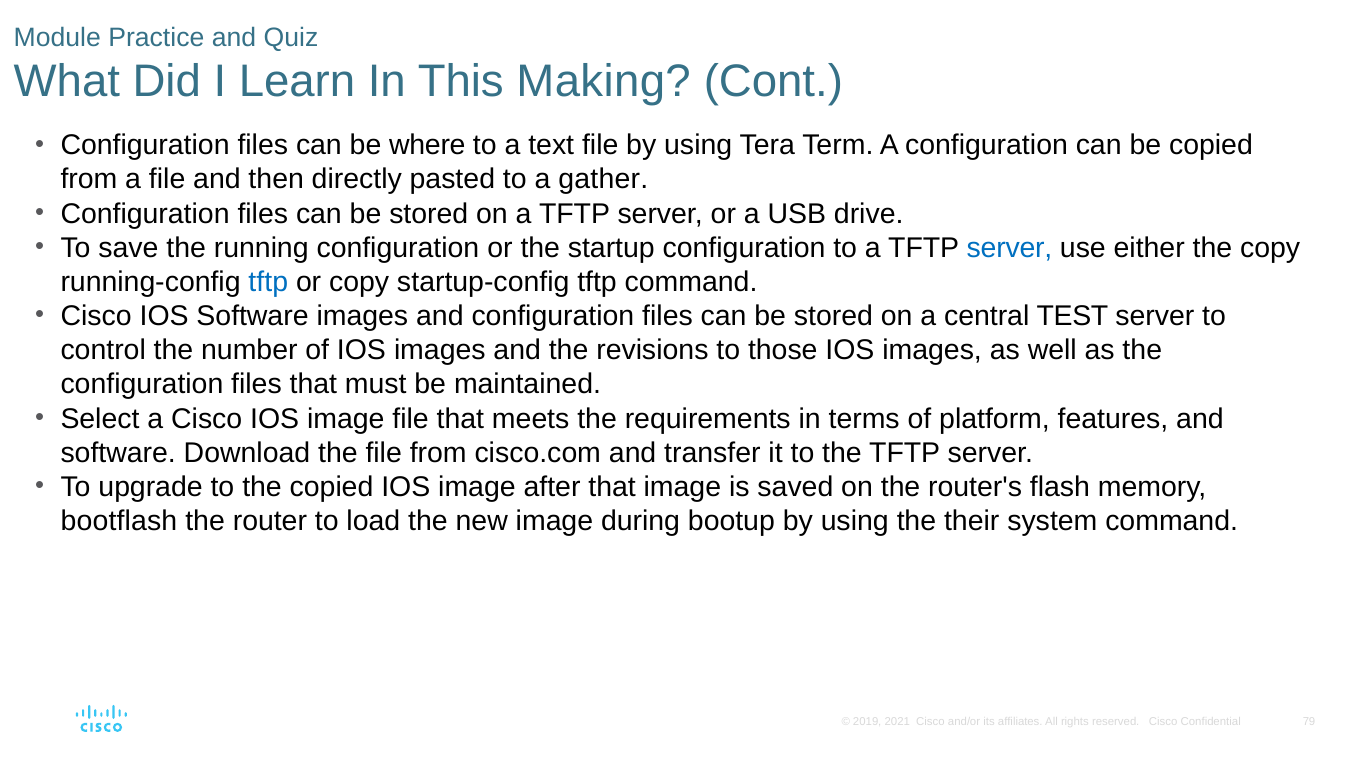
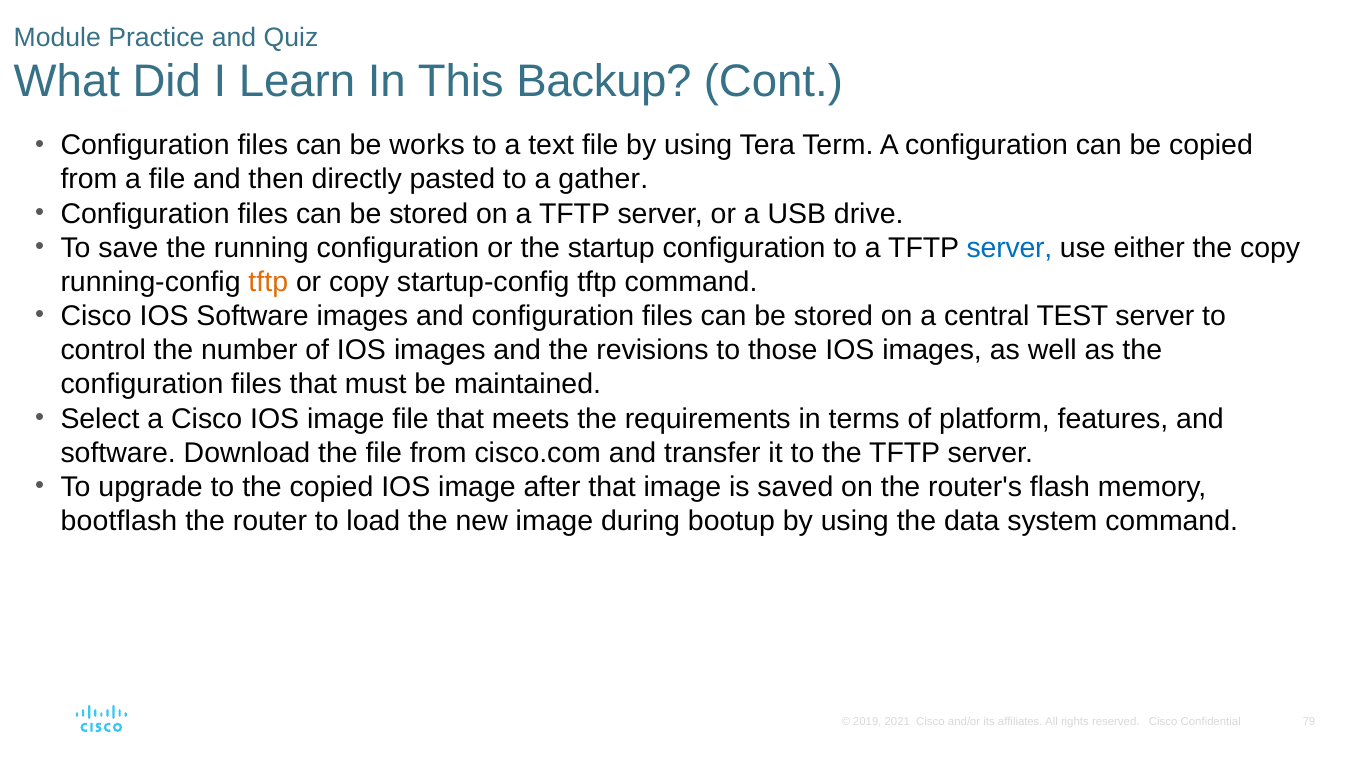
Making: Making -> Backup
where: where -> works
tftp at (268, 282) colour: blue -> orange
their: their -> data
